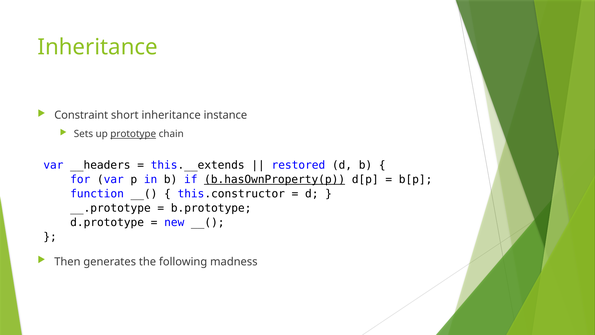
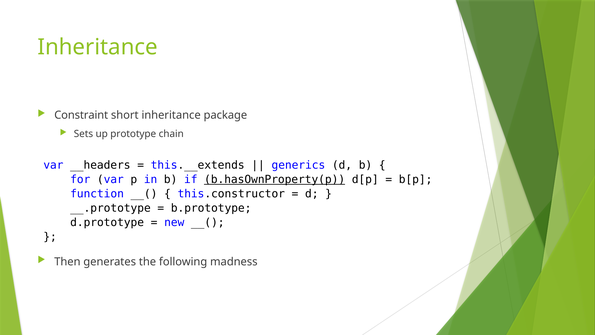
instance: instance -> package
prototype underline: present -> none
restored: restored -> generics
